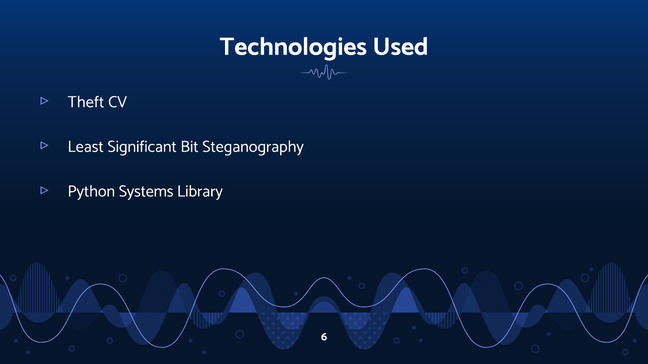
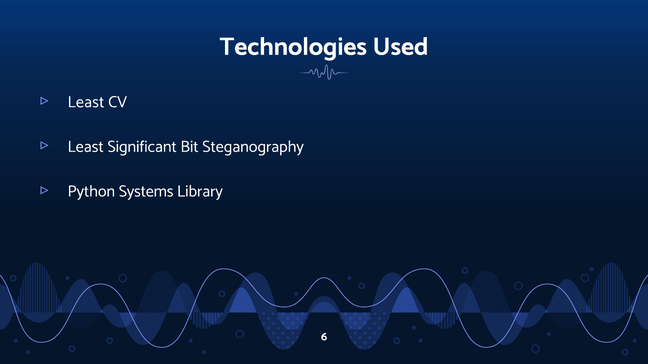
Theft at (86, 102): Theft -> Least
